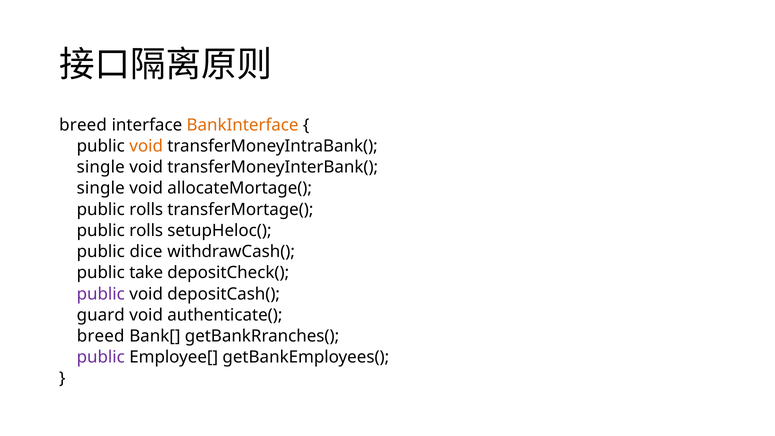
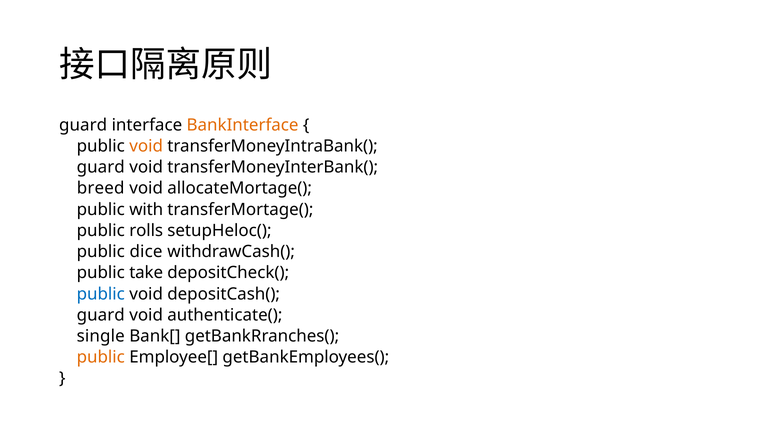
breed at (83, 125): breed -> guard
single at (101, 167): single -> guard
single at (101, 188): single -> breed
rolls at (146, 209): rolls -> with
public at (101, 294) colour: purple -> blue
breed at (101, 336): breed -> single
public at (101, 357) colour: purple -> orange
